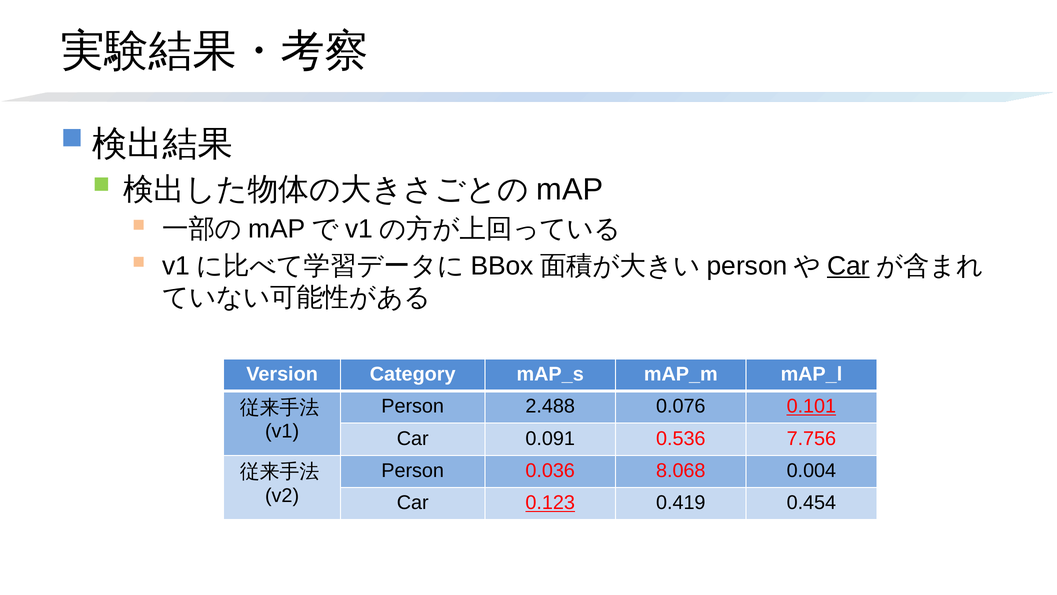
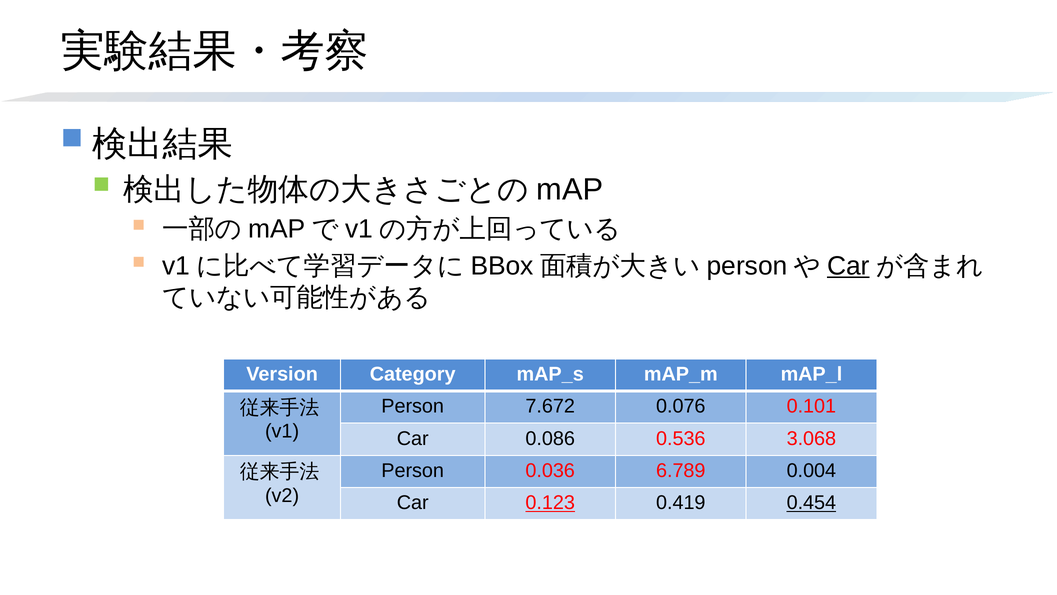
2.488: 2.488 -> 7.672
0.101 underline: present -> none
0.091: 0.091 -> 0.086
7.756: 7.756 -> 3.068
8.068: 8.068 -> 6.789
0.454 underline: none -> present
